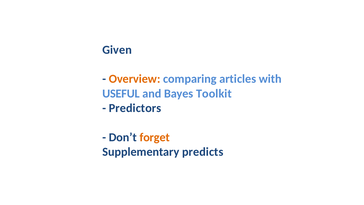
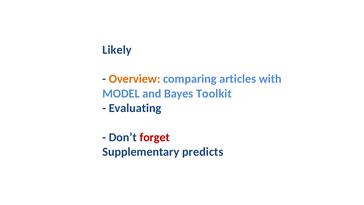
Given: Given -> Likely
USEFUL: USEFUL -> MODEL
Predictors: Predictors -> Evaluating
forget colour: orange -> red
